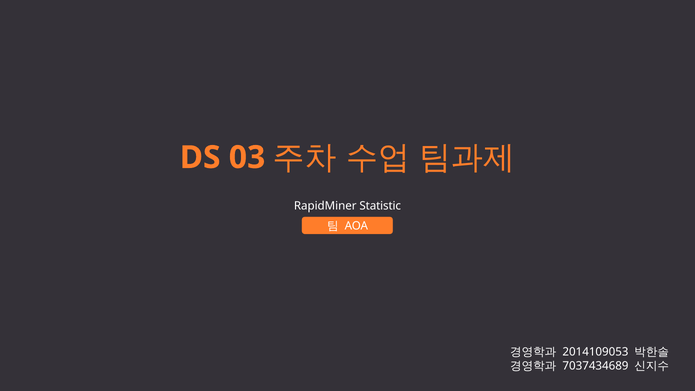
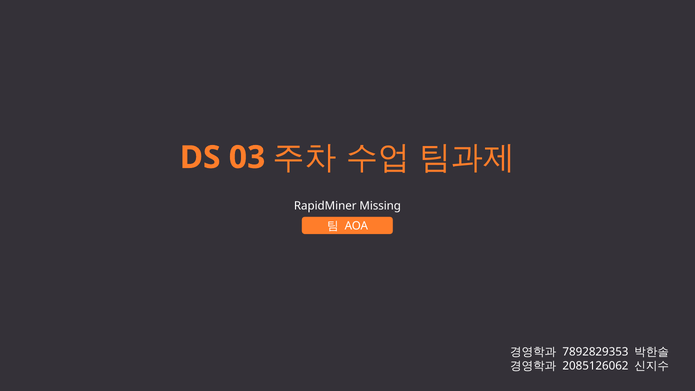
Statistic: Statistic -> Missing
2014109053: 2014109053 -> 7892829353
7037434689: 7037434689 -> 2085126062
